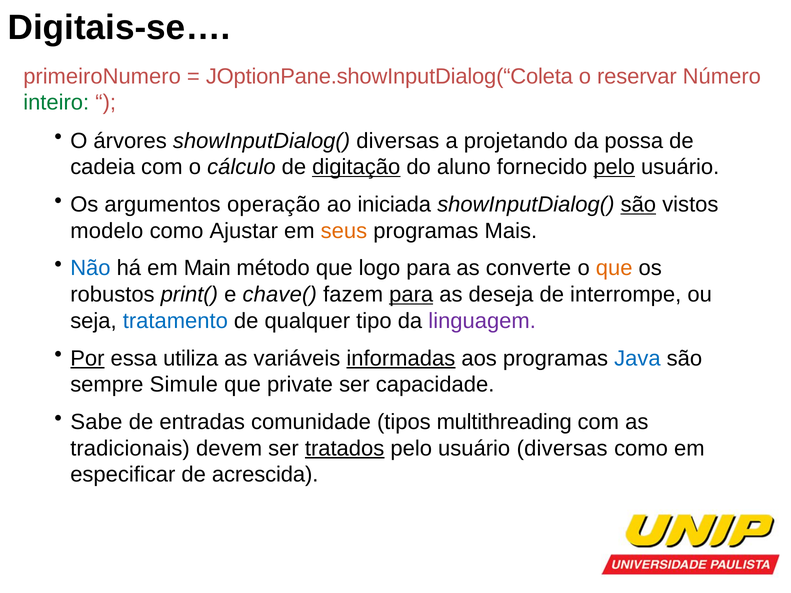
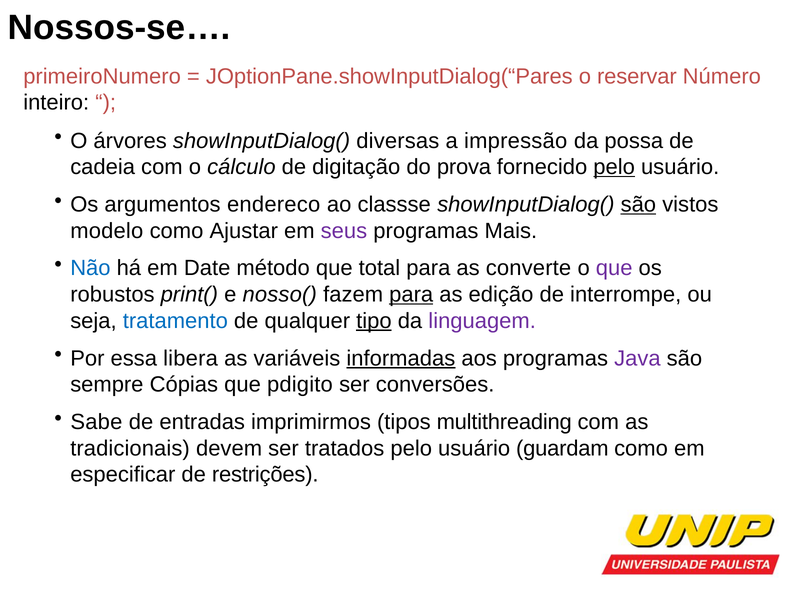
Digitais-se…: Digitais-se… -> Nossos-se…
JOptionPane.showInputDialog(“Coleta: JOptionPane.showInputDialog(“Coleta -> JOptionPane.showInputDialog(“Pares
inteiro colour: green -> black
projetando: projetando -> impressão
digitação underline: present -> none
aluno: aluno -> prova
operação: operação -> endereco
iniciada: iniciada -> classse
seus colour: orange -> purple
Main: Main -> Date
logo: logo -> total
que at (614, 268) colour: orange -> purple
chave(: chave( -> nosso(
deseja: deseja -> edição
tipo underline: none -> present
Por underline: present -> none
utiliza: utiliza -> libera
Java colour: blue -> purple
Simule: Simule -> Cópias
private: private -> pdigito
capacidade: capacidade -> conversões
comunidade: comunidade -> imprimirmos
tratados underline: present -> none
usuário diversas: diversas -> guardam
acrescida: acrescida -> restrições
